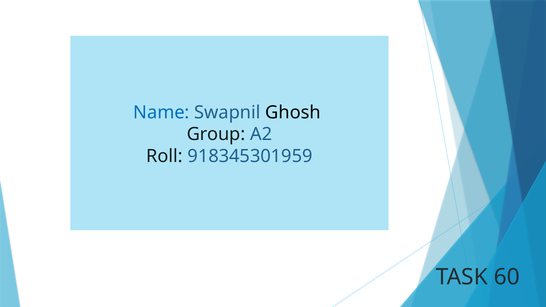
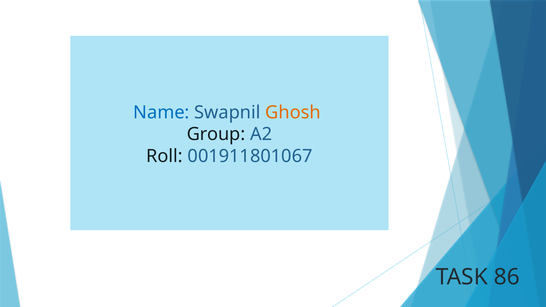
Ghosh colour: black -> orange
918345301959: 918345301959 -> 001911801067
60: 60 -> 86
